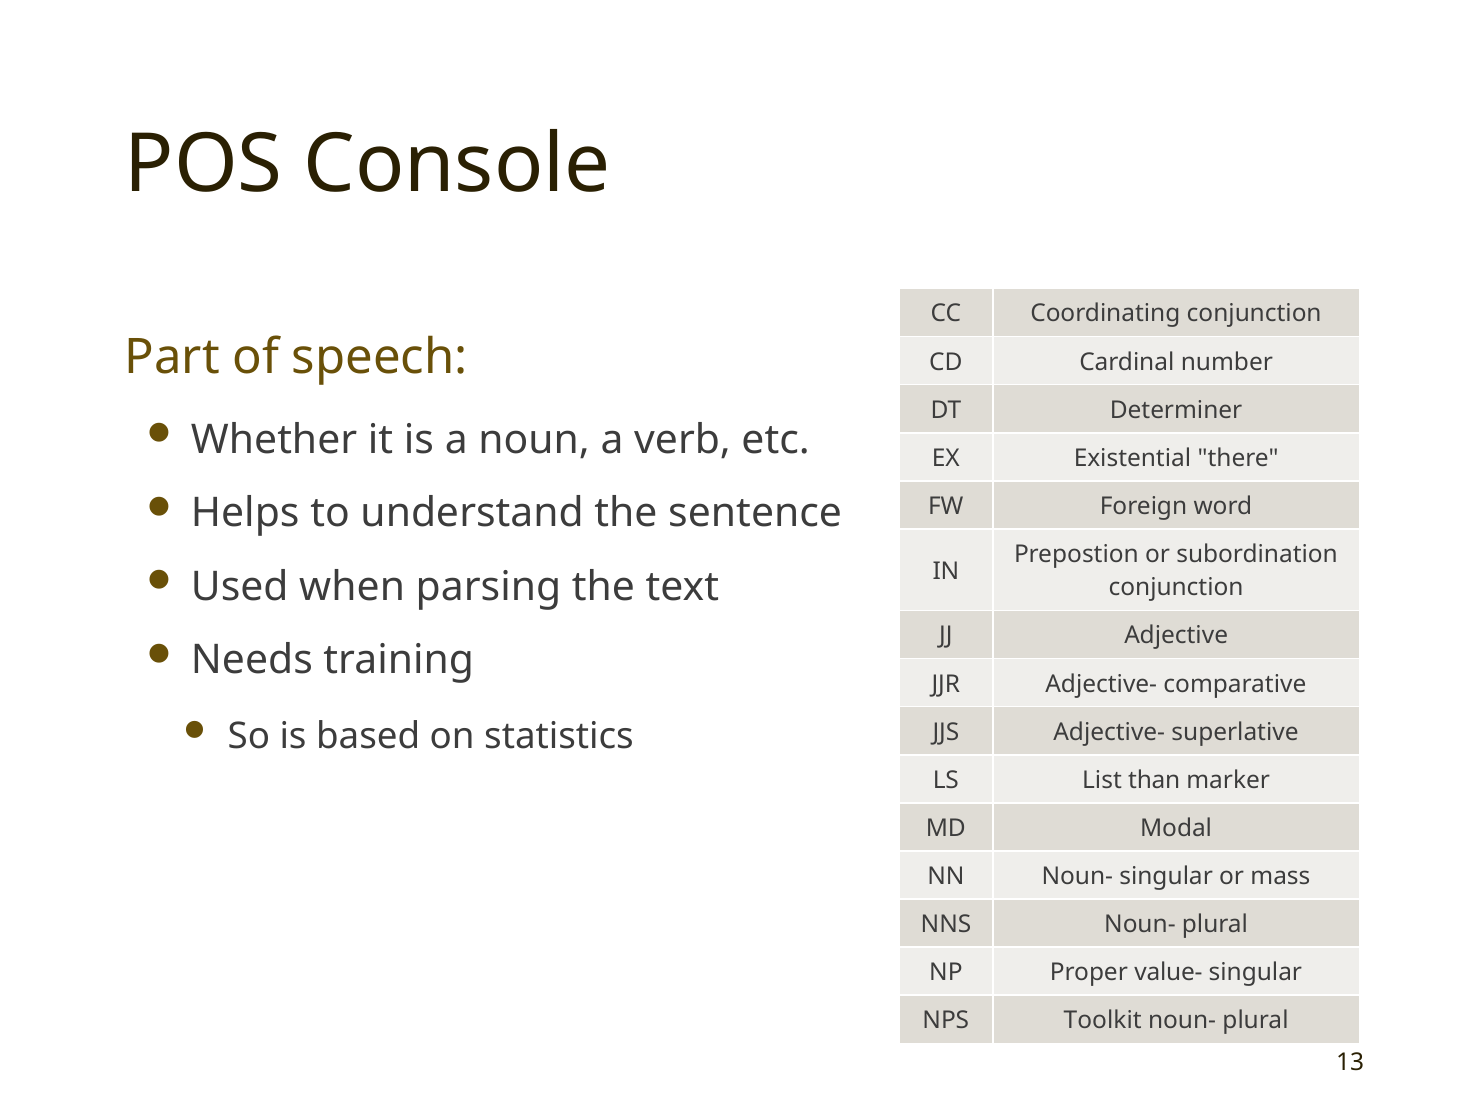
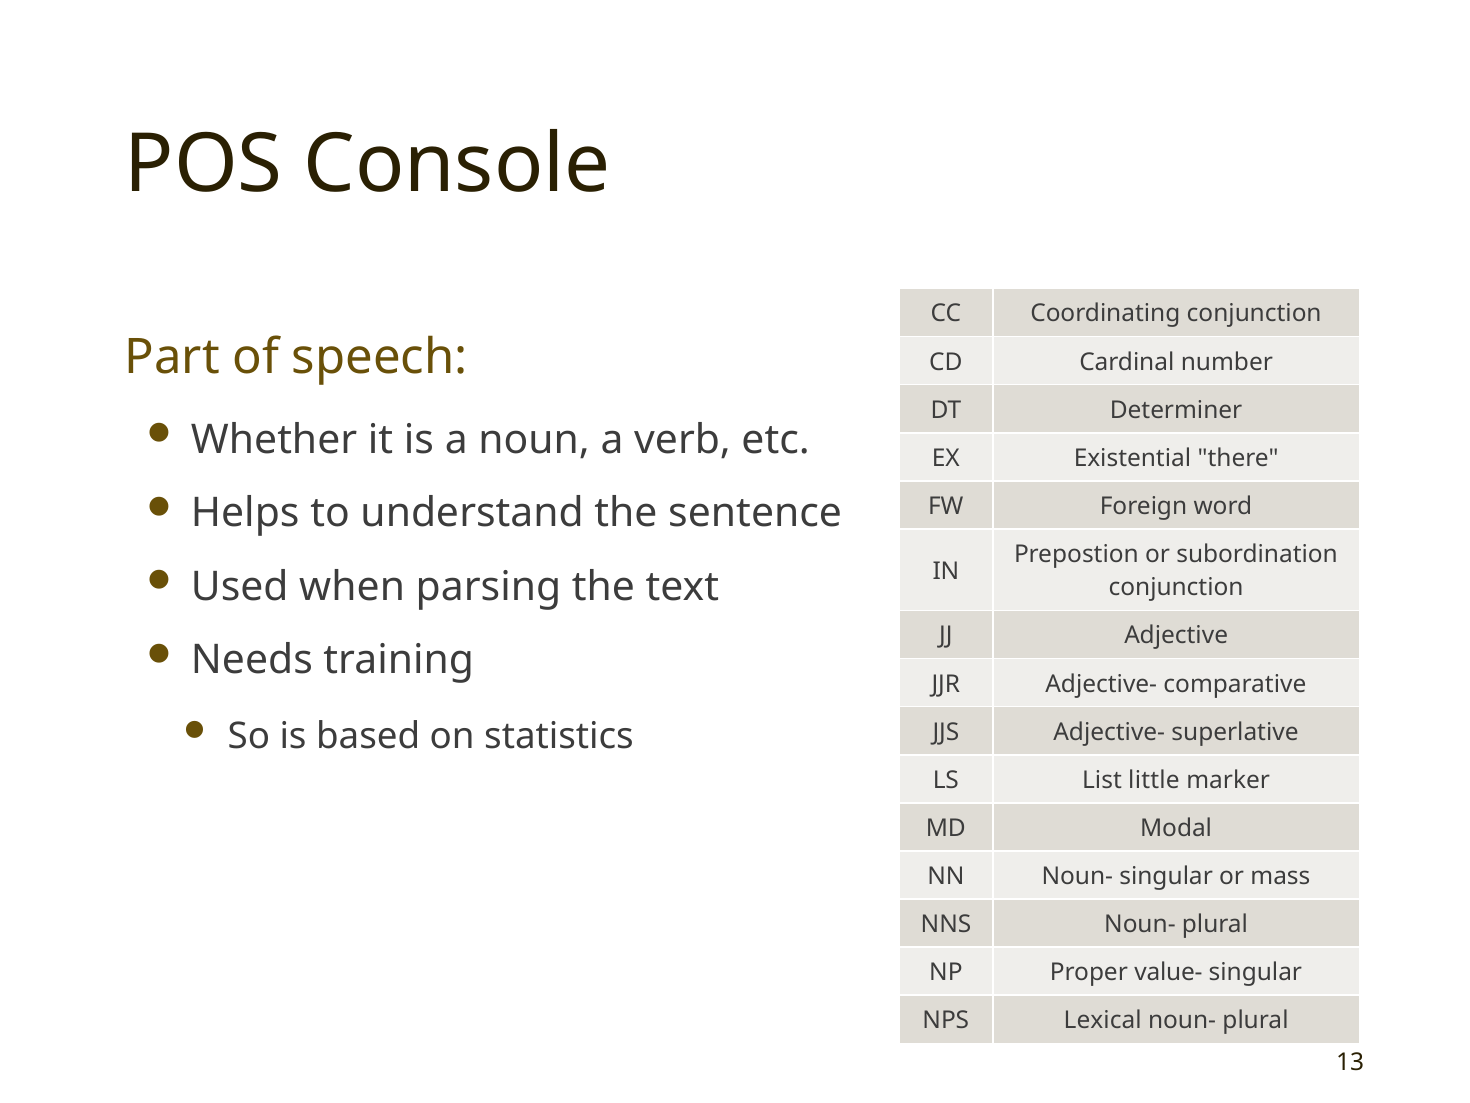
than: than -> little
Toolkit: Toolkit -> Lexical
